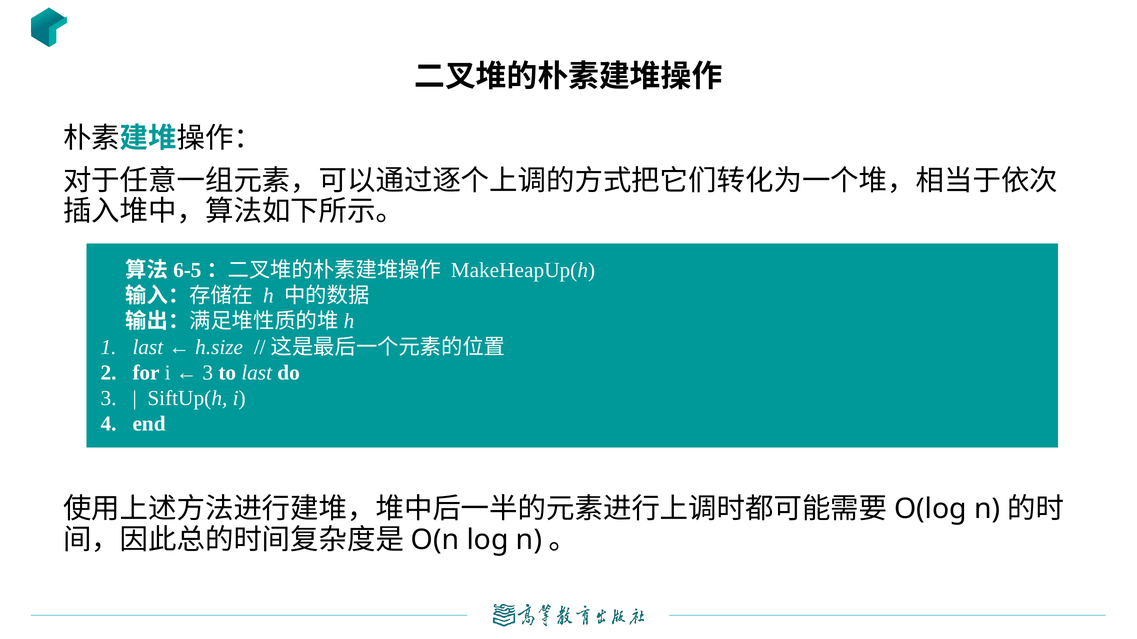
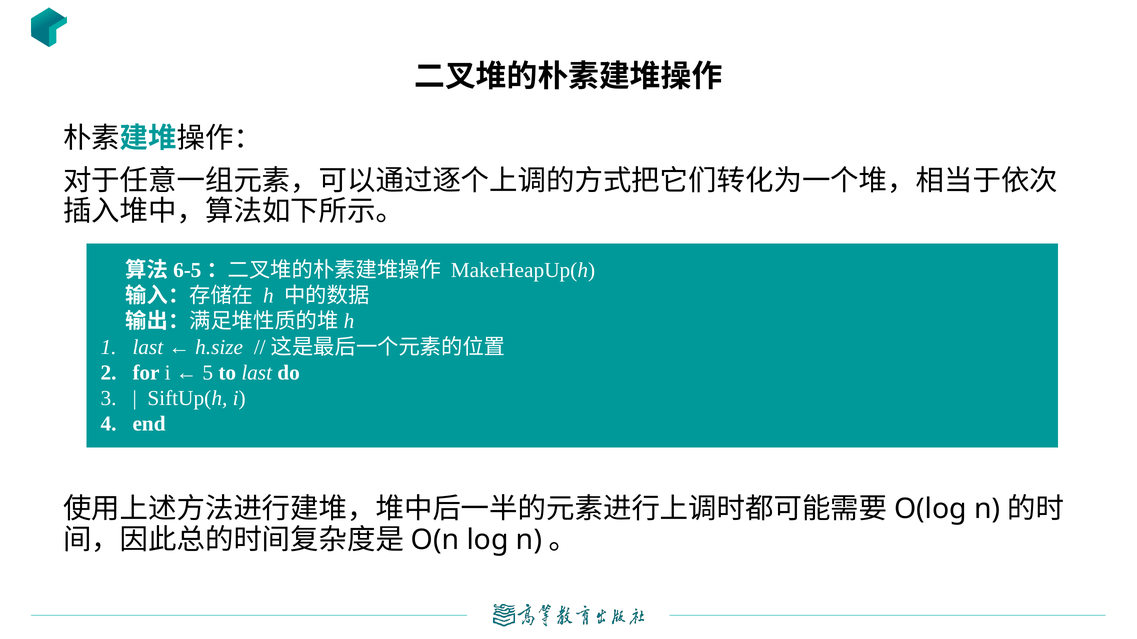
3 at (208, 373): 3 -> 5
